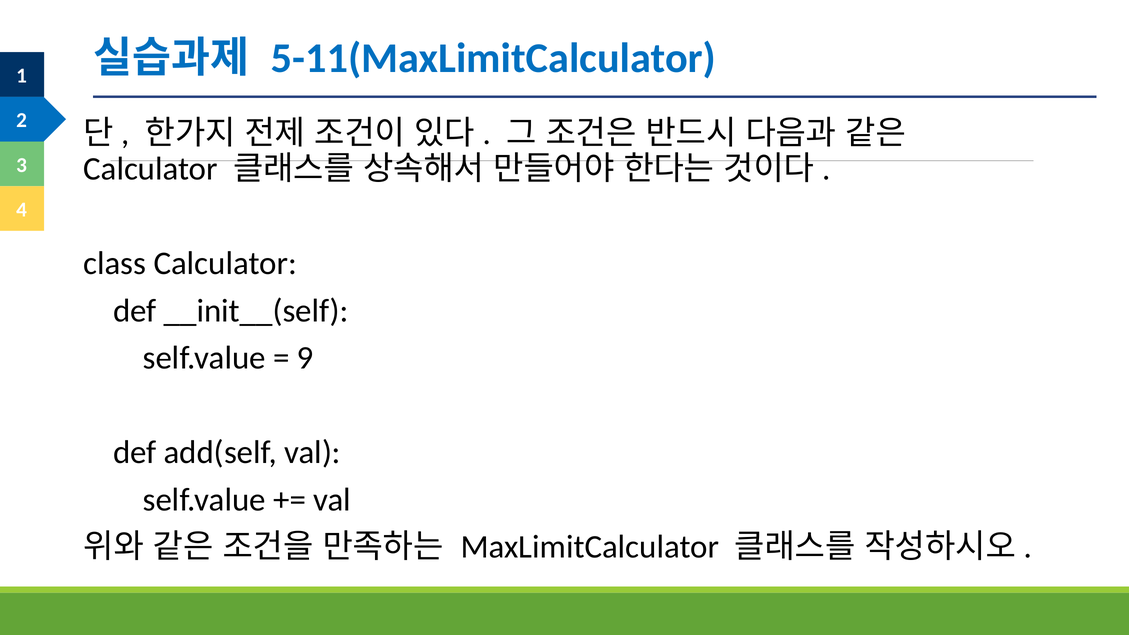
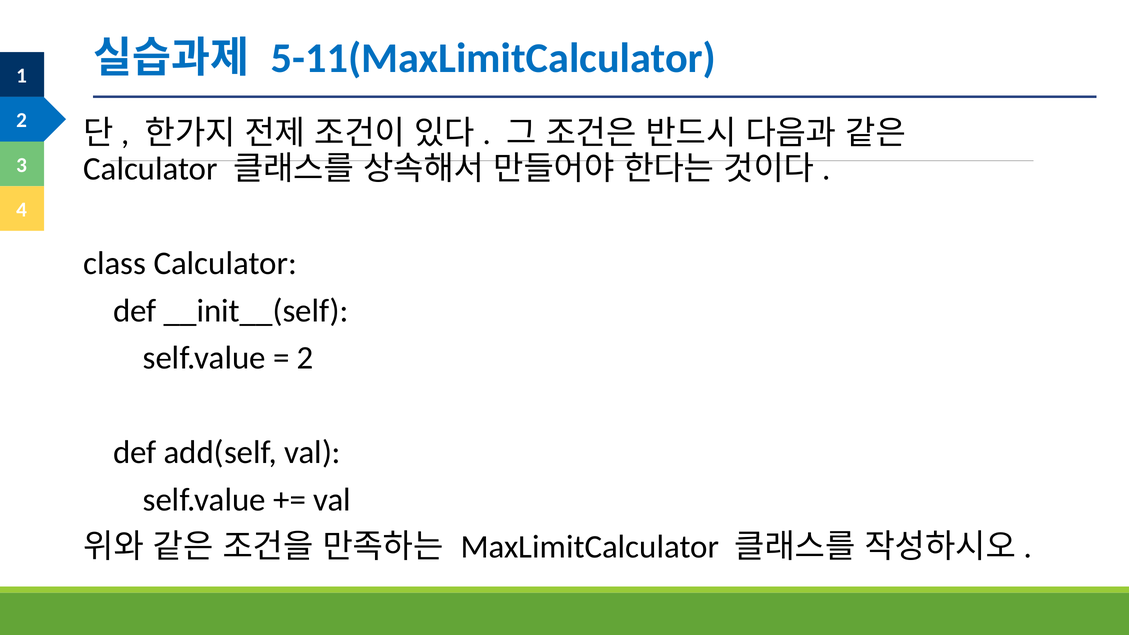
9 at (305, 358): 9 -> 2
